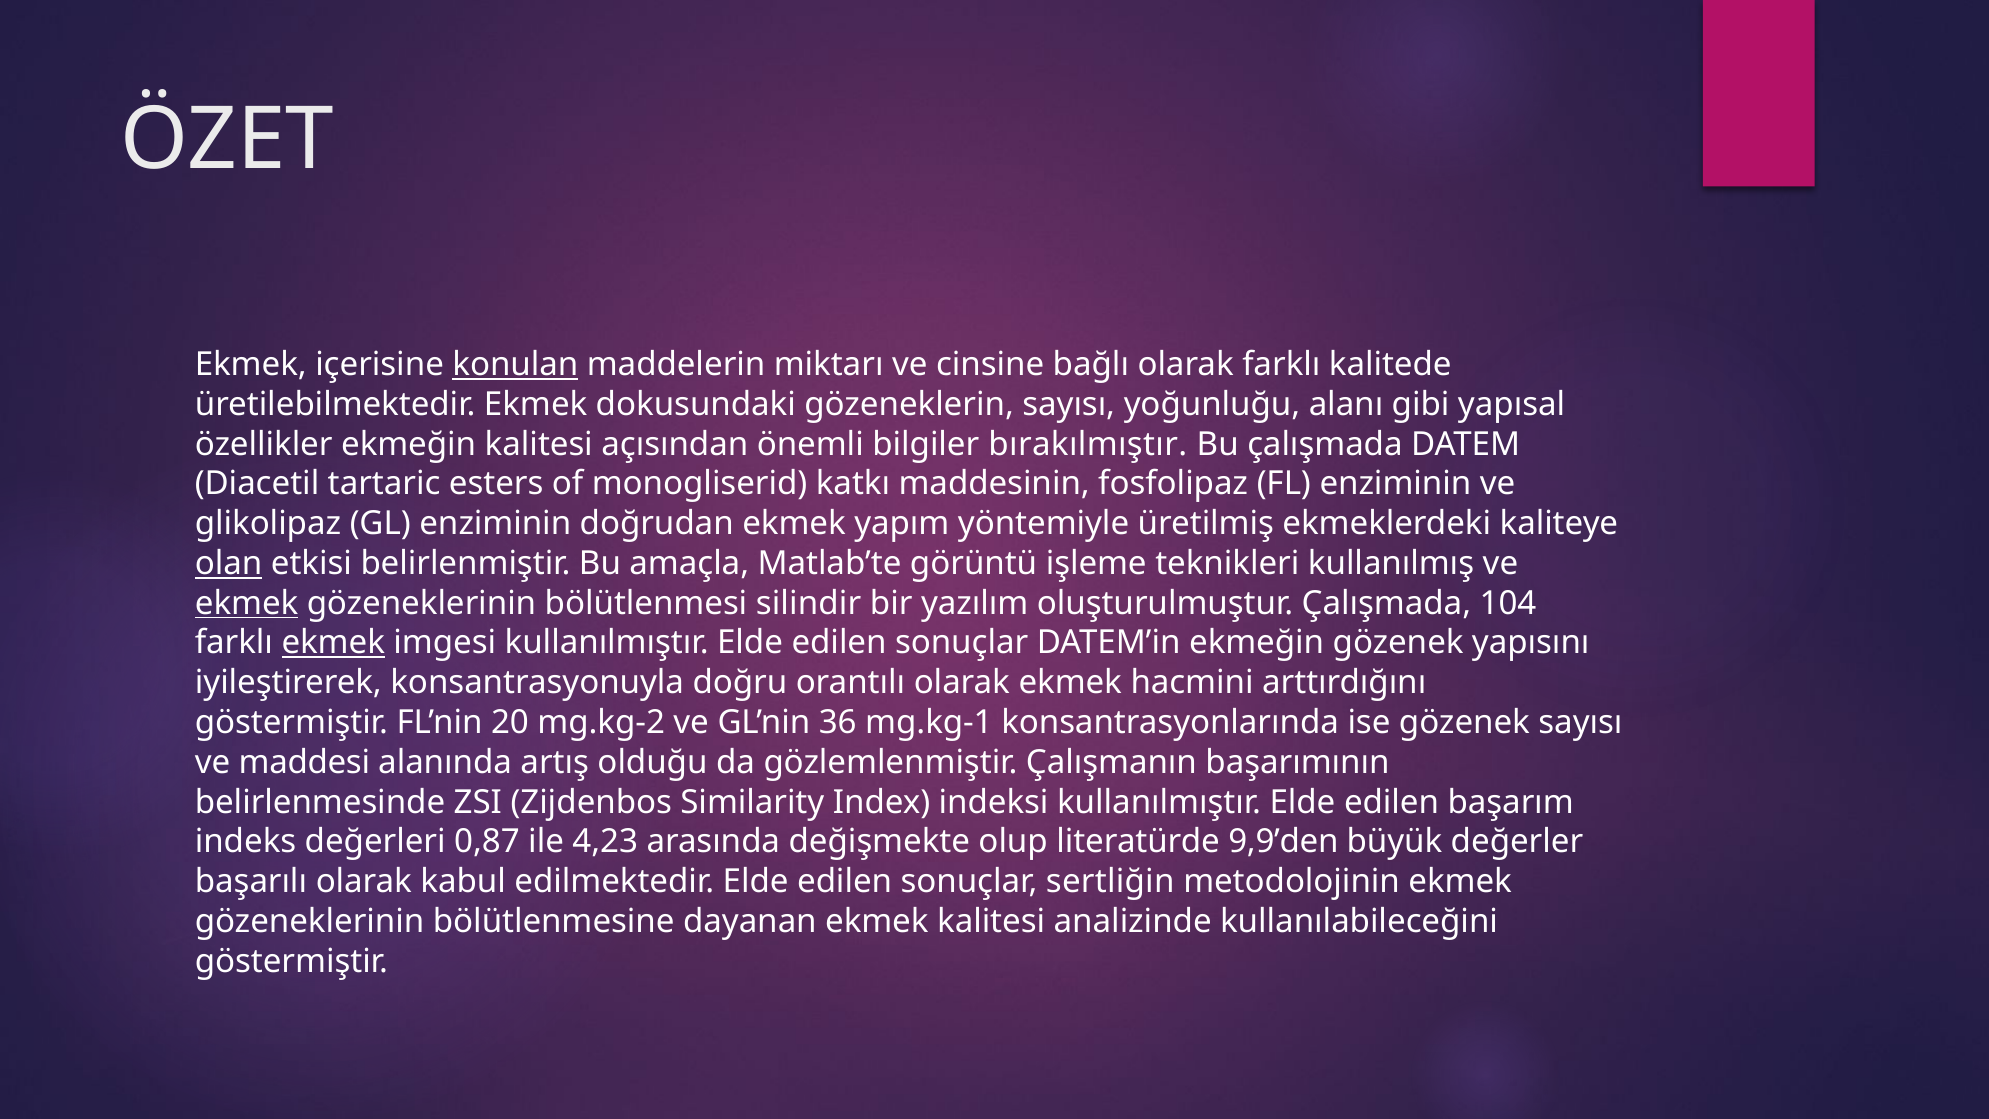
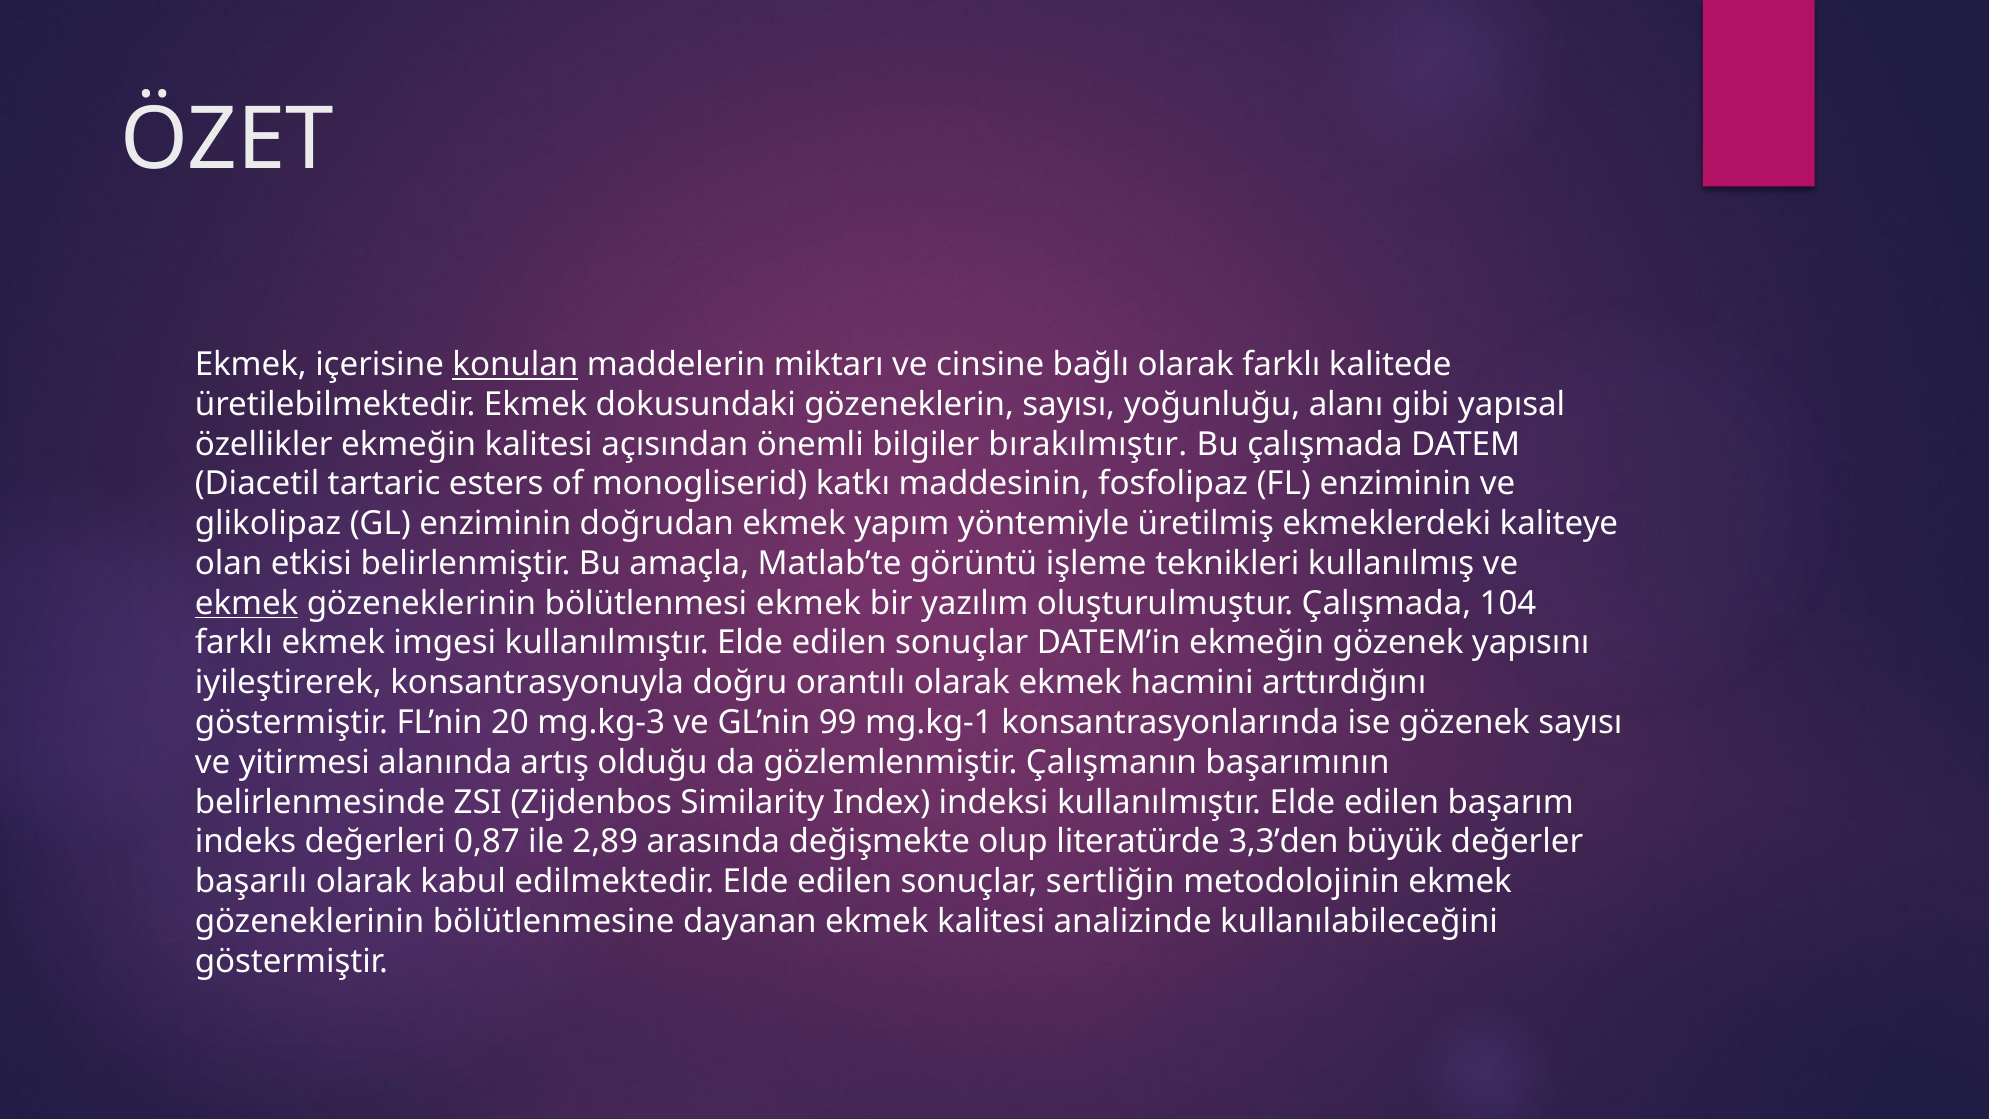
olan underline: present -> none
bölütlenmesi silindir: silindir -> ekmek
ekmek at (333, 643) underline: present -> none
mg.kg-2: mg.kg-2 -> mg.kg-3
36: 36 -> 99
maddesi: maddesi -> yitirmesi
4,23: 4,23 -> 2,89
9,9’den: 9,9’den -> 3,3’den
